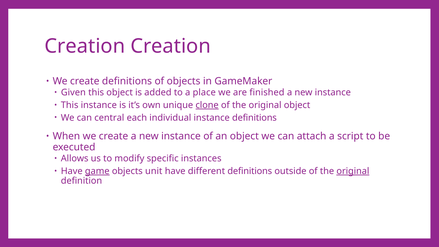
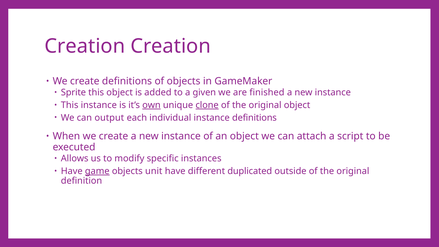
Given: Given -> Sprite
place: place -> given
own underline: none -> present
central: central -> output
different definitions: definitions -> duplicated
original at (353, 171) underline: present -> none
